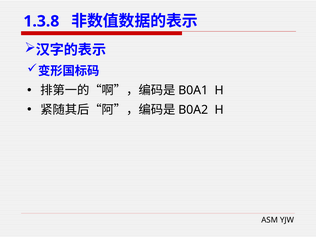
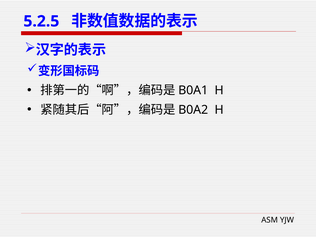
1.3.8: 1.3.8 -> 5.2.5
